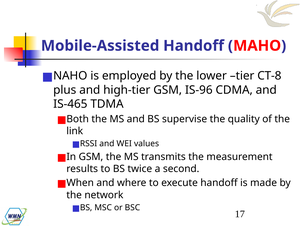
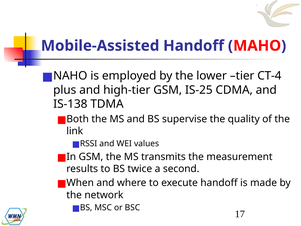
CT-8: CT-8 -> CT-4
IS-96: IS-96 -> IS-25
IS-465: IS-465 -> IS-138
